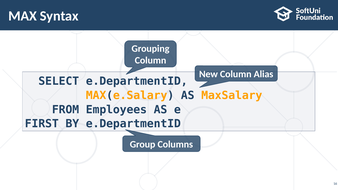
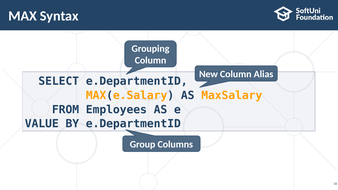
FIRST: FIRST -> VALUE
